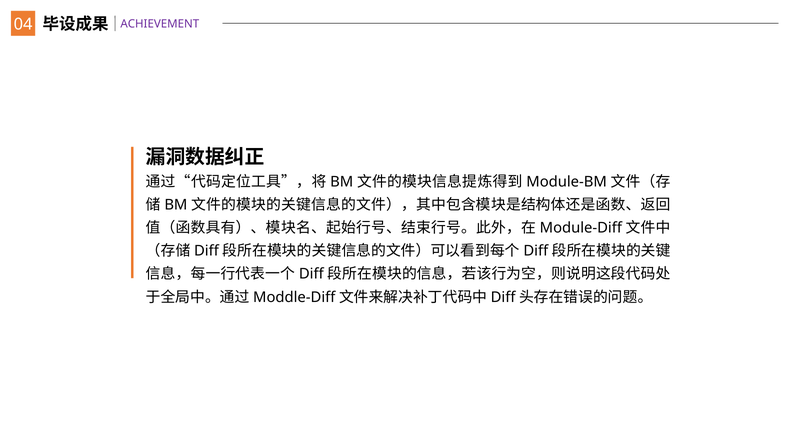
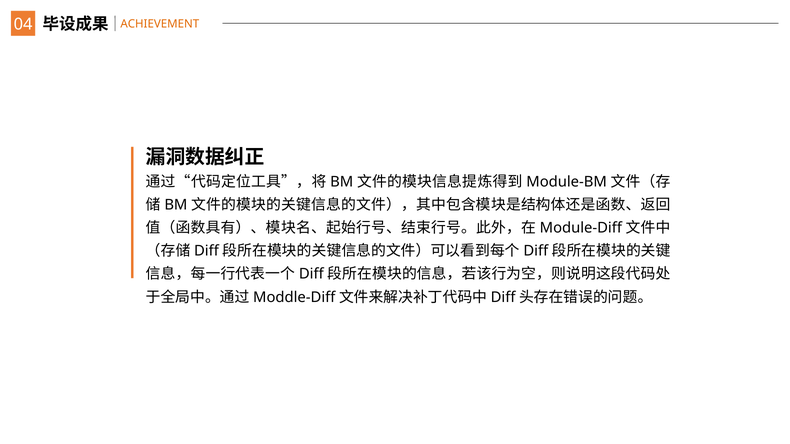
ACHIEVEMENT colour: purple -> orange
